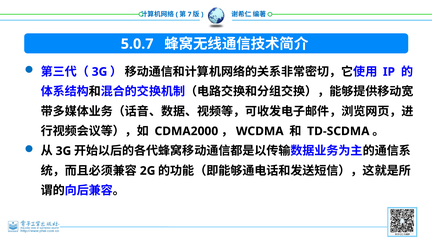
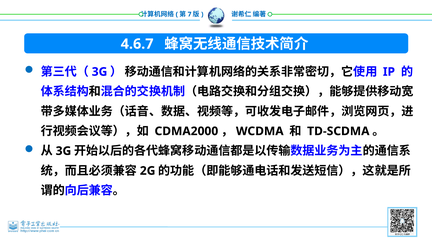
5.0.7: 5.0.7 -> 4.6.7
